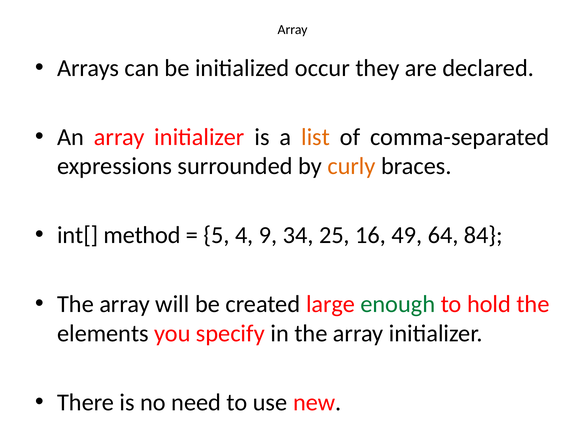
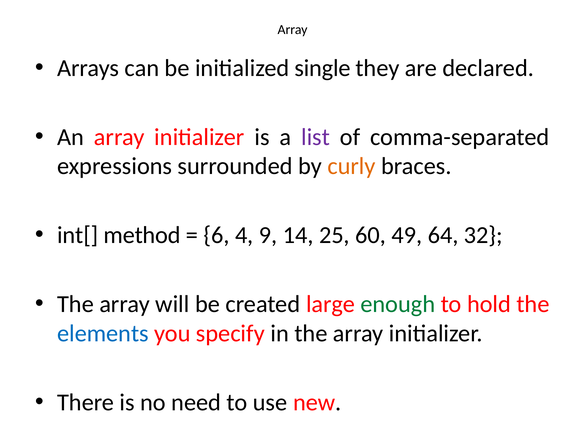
occur: occur -> single
list colour: orange -> purple
5: 5 -> 6
34: 34 -> 14
16: 16 -> 60
84: 84 -> 32
elements colour: black -> blue
